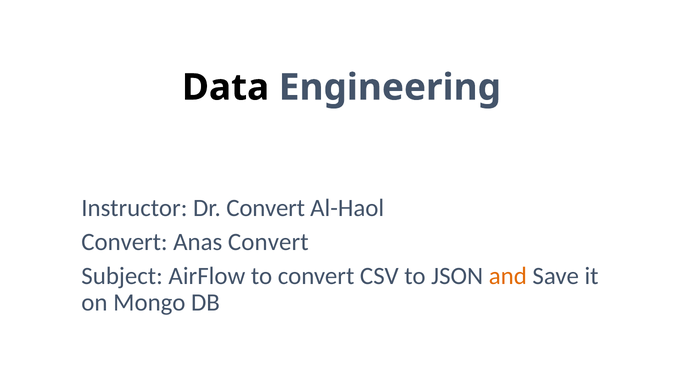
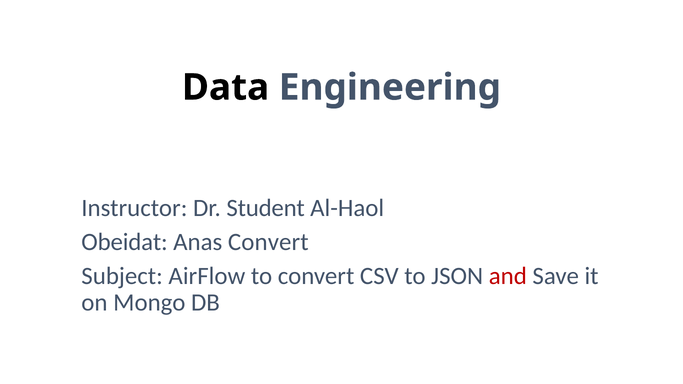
Dr Convert: Convert -> Student
Convert at (124, 242): Convert -> Obeidat
and colour: orange -> red
